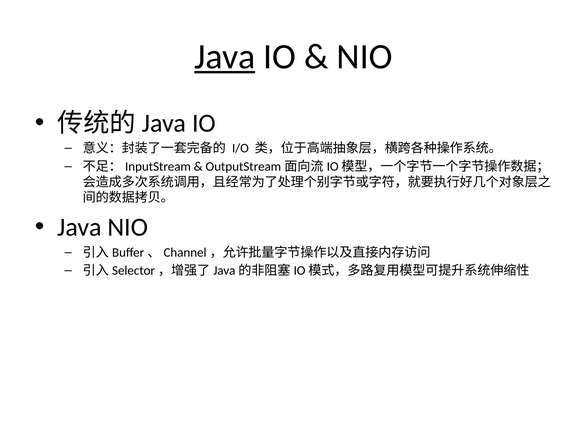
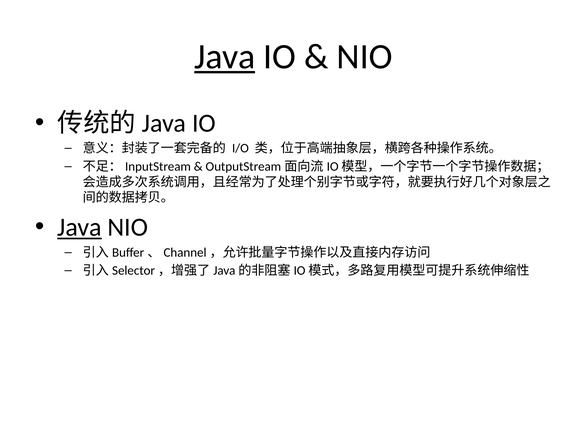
Java at (79, 227) underline: none -> present
